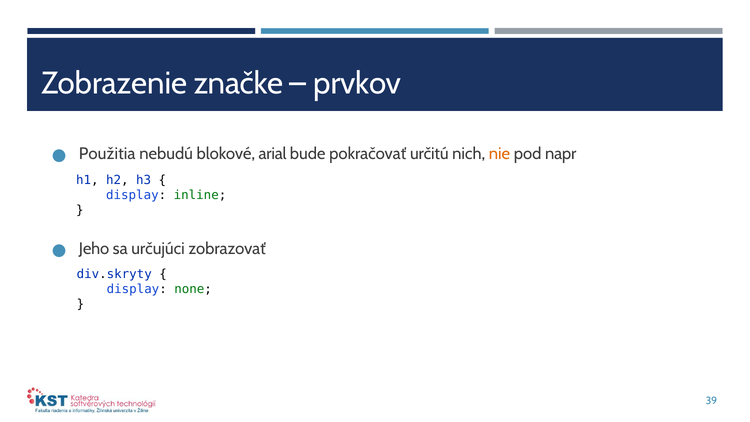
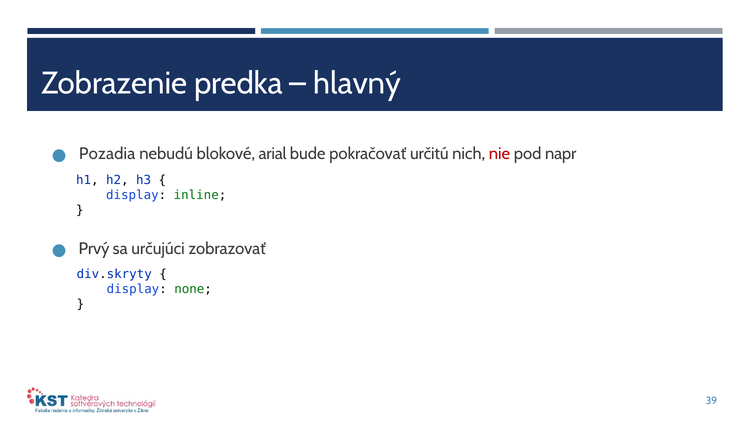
značke: značke -> predka
prvkov: prvkov -> hlavný
Použitia: Použitia -> Pozadia
nie colour: orange -> red
Jeho: Jeho -> Prvý
